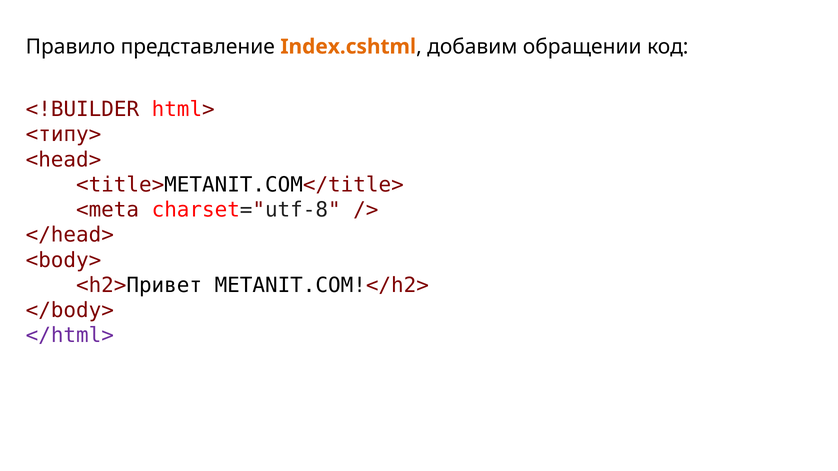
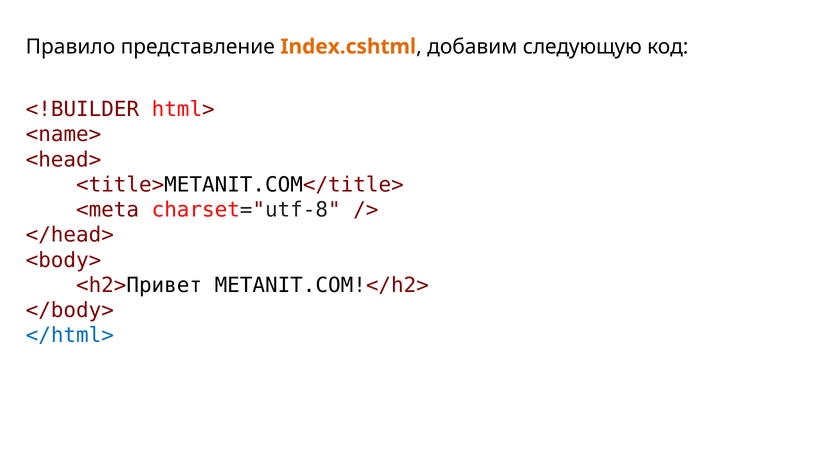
обращении: обращении -> следующую
<типу>: <типу> -> <name>
</html> colour: purple -> blue
